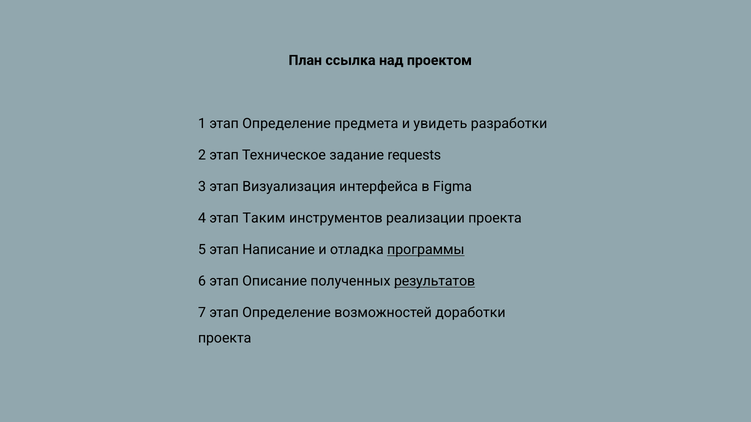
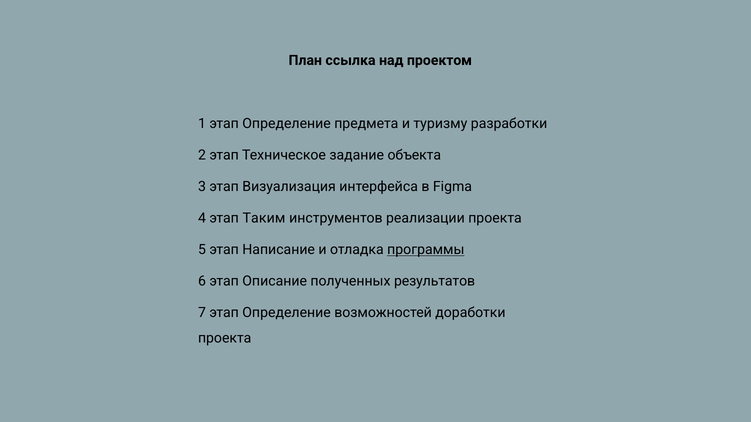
увидеть: увидеть -> туризму
requests: requests -> объекта
результатов underline: present -> none
